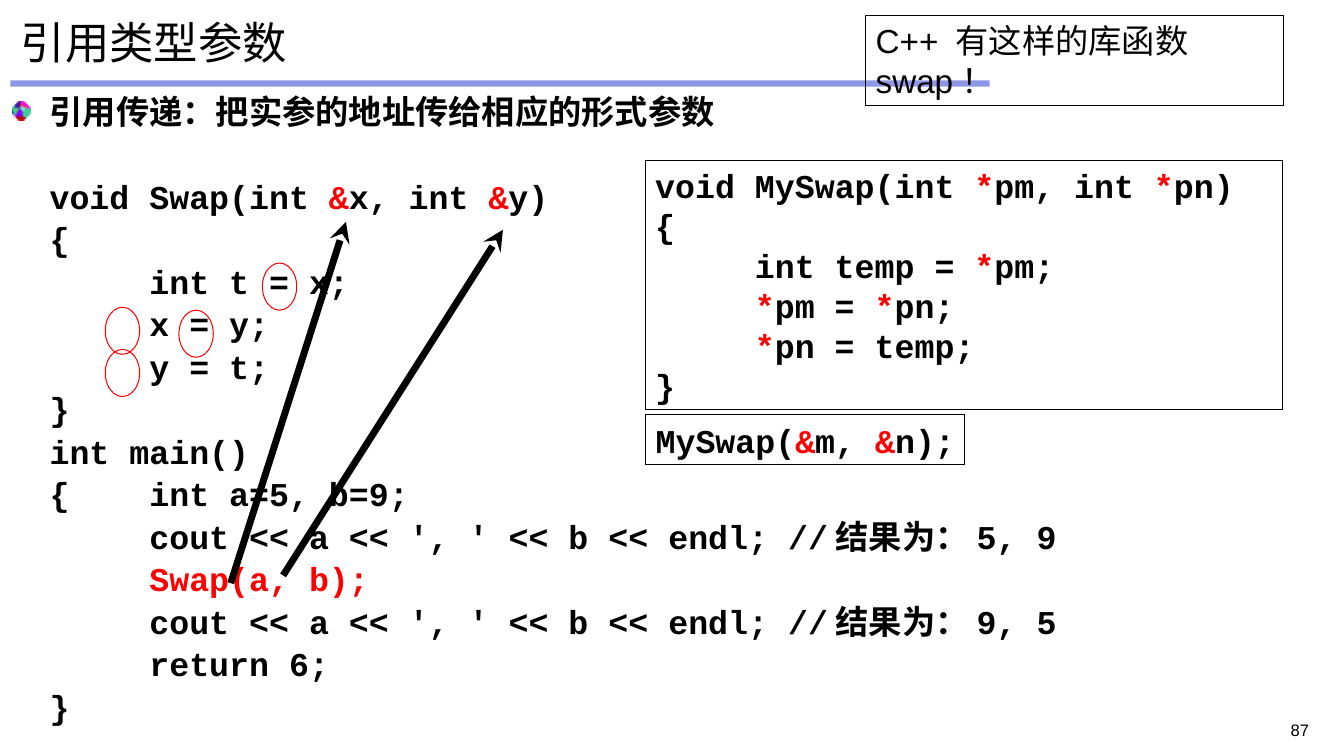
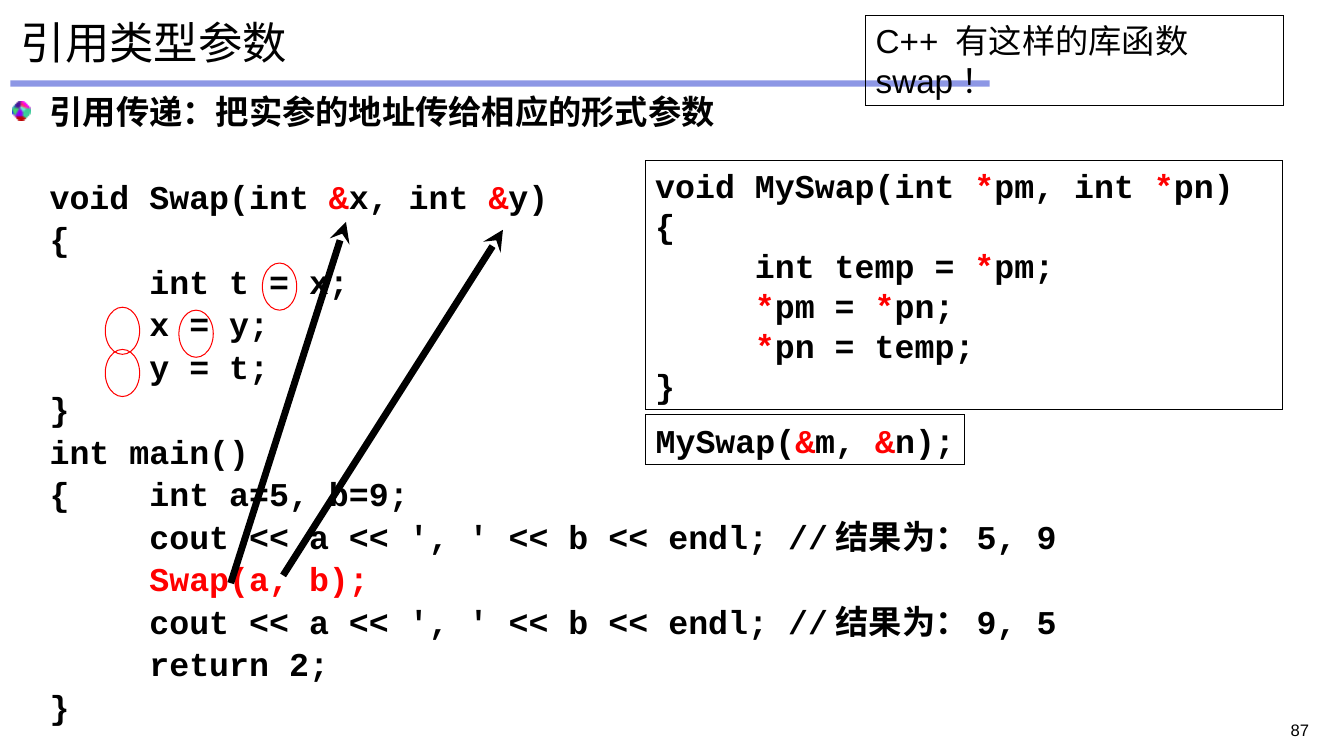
6: 6 -> 2
